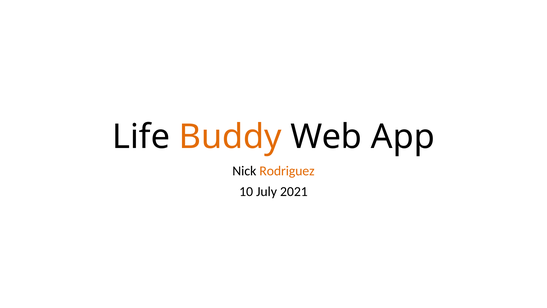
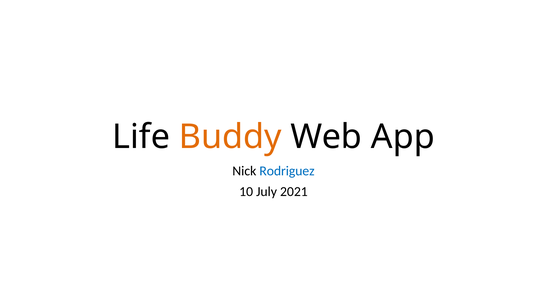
Rodriguez colour: orange -> blue
